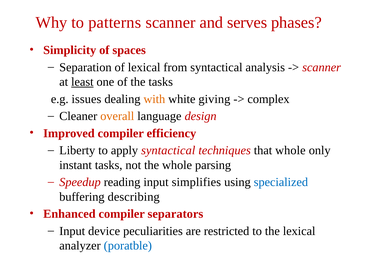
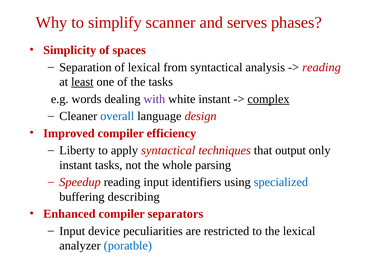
patterns: patterns -> simplify
scanner at (322, 67): scanner -> reading
issues: issues -> words
with colour: orange -> purple
white giving: giving -> instant
complex underline: none -> present
overall colour: orange -> blue
that whole: whole -> output
simplifies: simplifies -> identifiers
